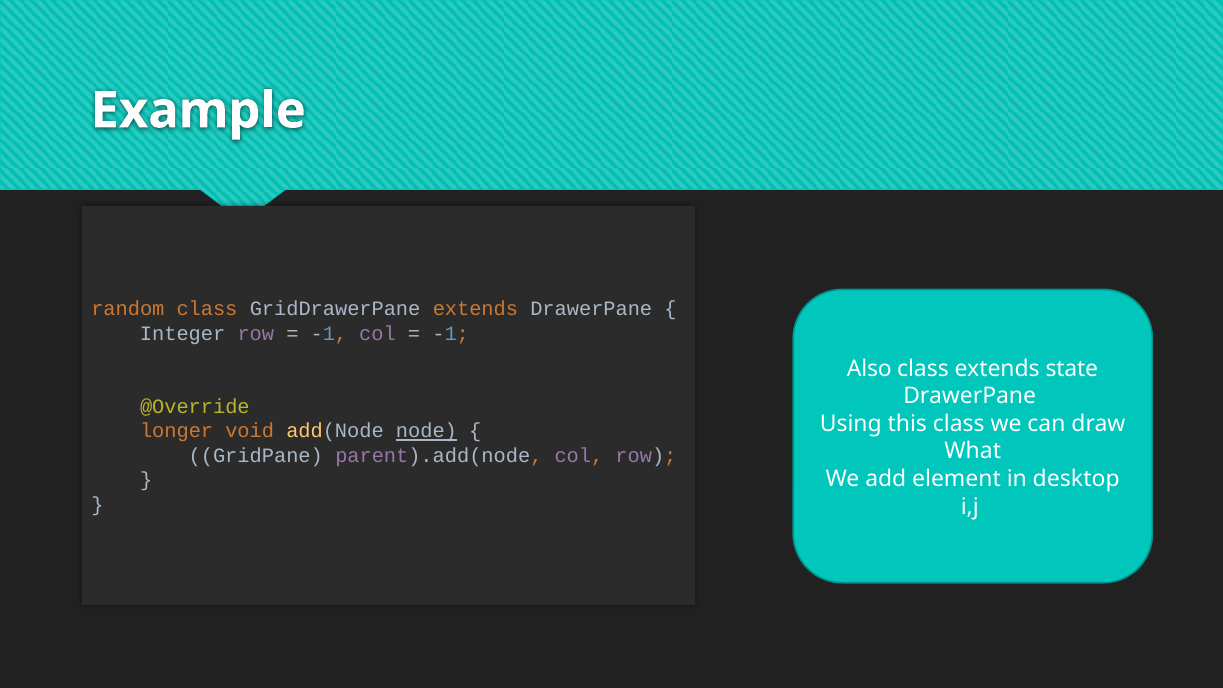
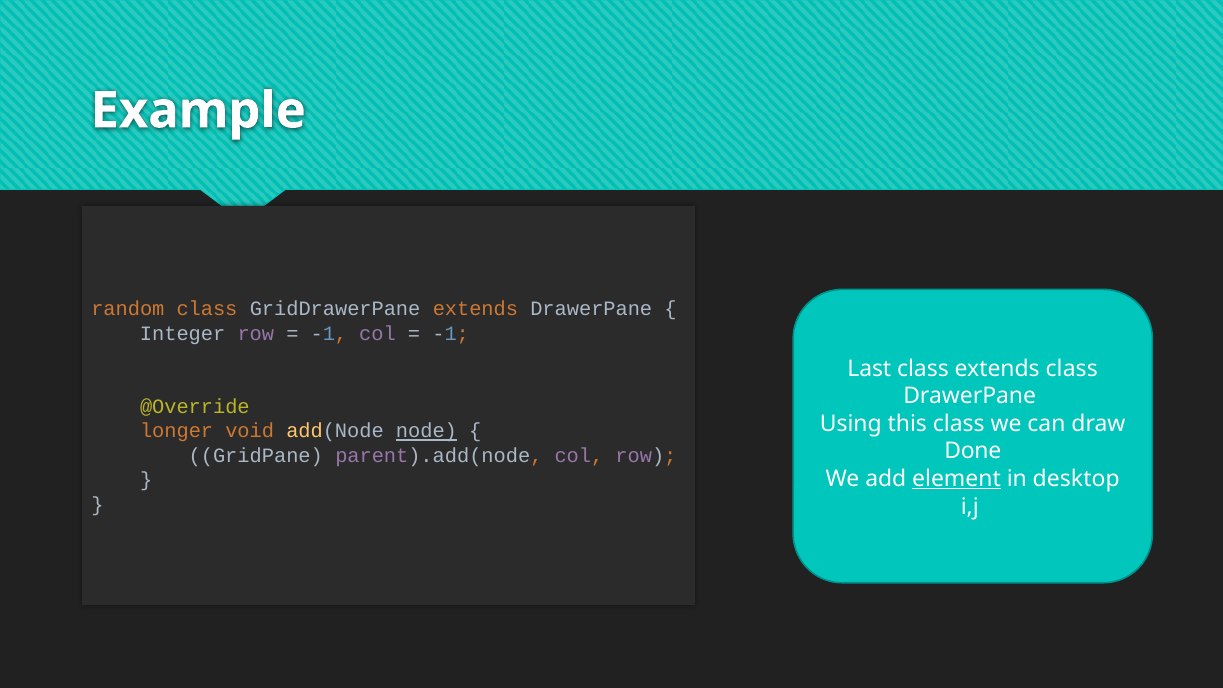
Also: Also -> Last
extends state: state -> class
What: What -> Done
element underline: none -> present
